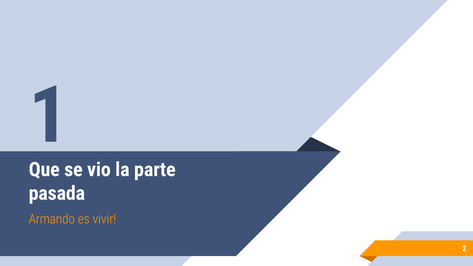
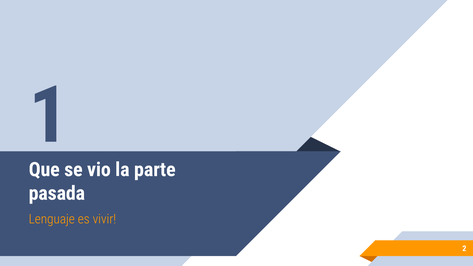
Armando: Armando -> Lenguaje
